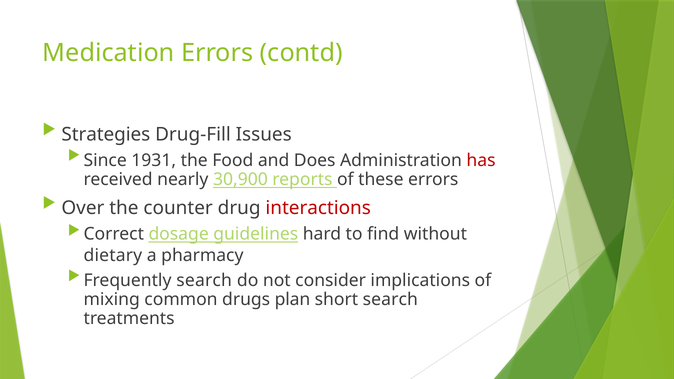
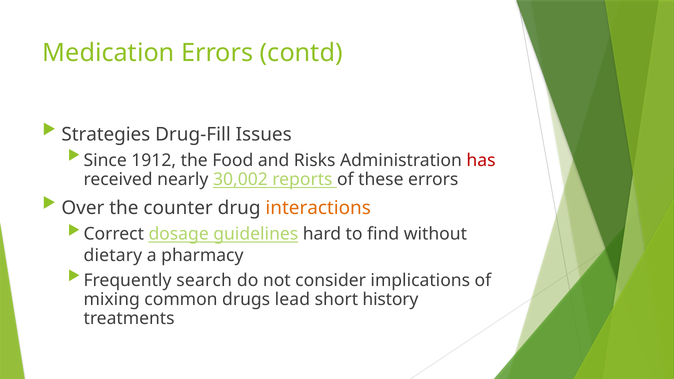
1931: 1931 -> 1912
Does: Does -> Risks
30,900: 30,900 -> 30,002
interactions colour: red -> orange
plan: plan -> lead
short search: search -> history
